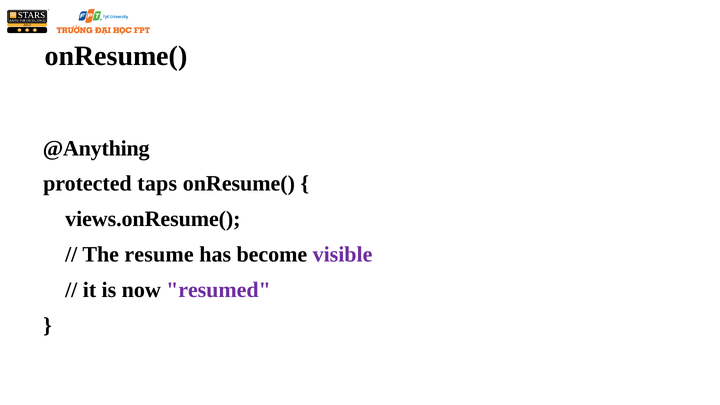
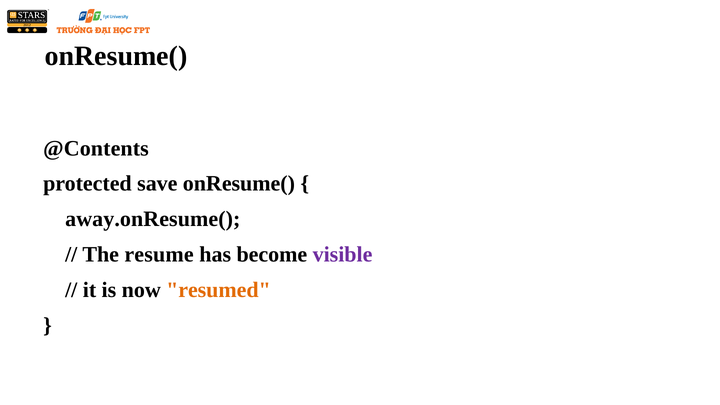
@Anything: @Anything -> @Contents
taps: taps -> save
views.onResume(: views.onResume( -> away.onResume(
resumed colour: purple -> orange
